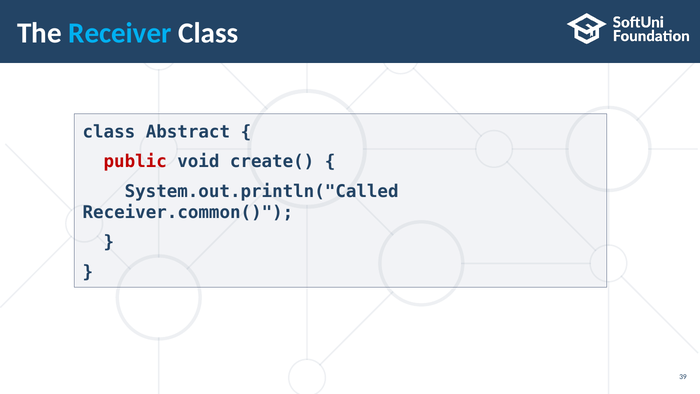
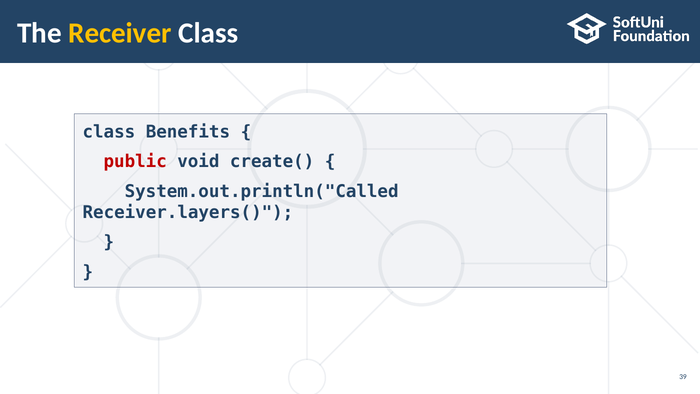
Receiver colour: light blue -> yellow
Abstract: Abstract -> Benefits
Receiver.common(: Receiver.common( -> Receiver.layers(
